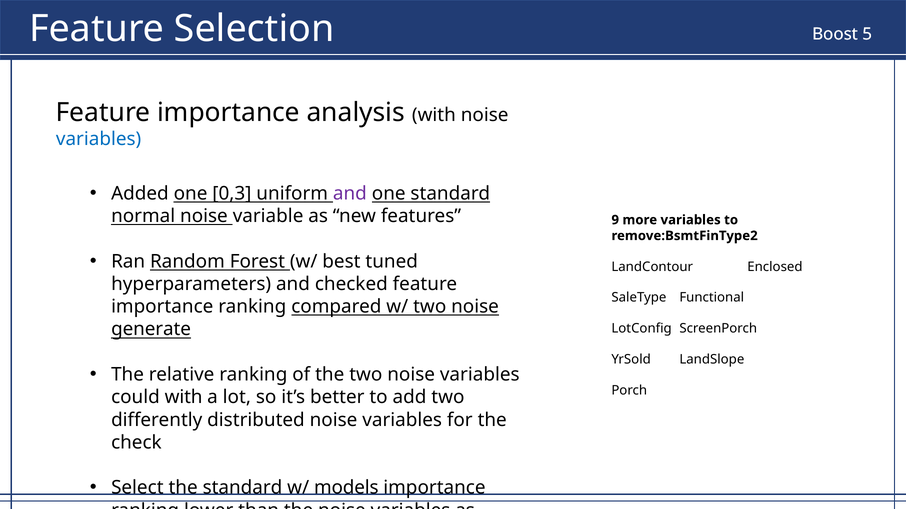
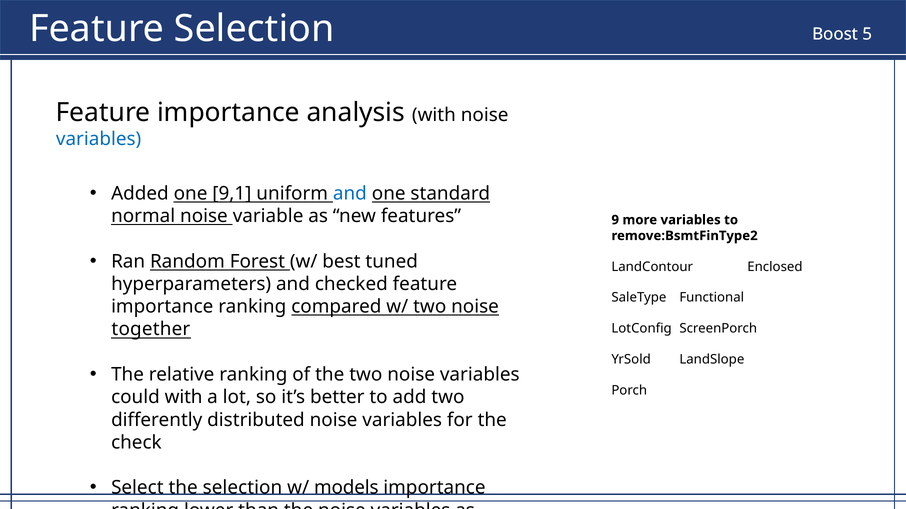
0,3: 0,3 -> 9,1
and at (350, 194) colour: purple -> blue
generate: generate -> together
the standard: standard -> selection
